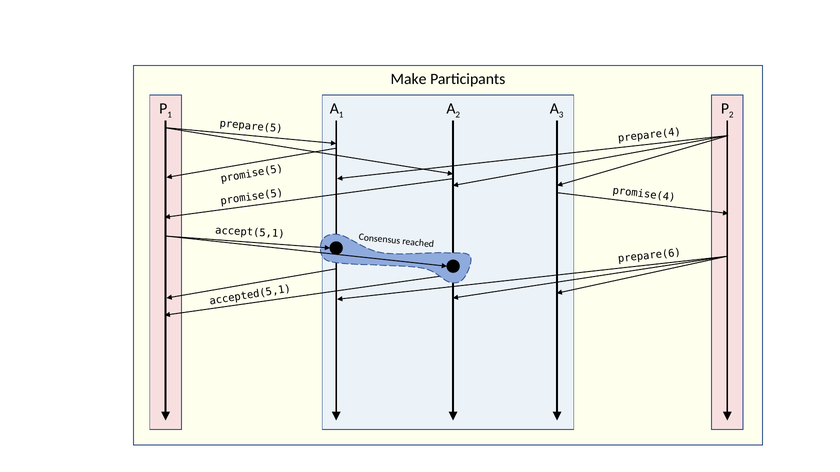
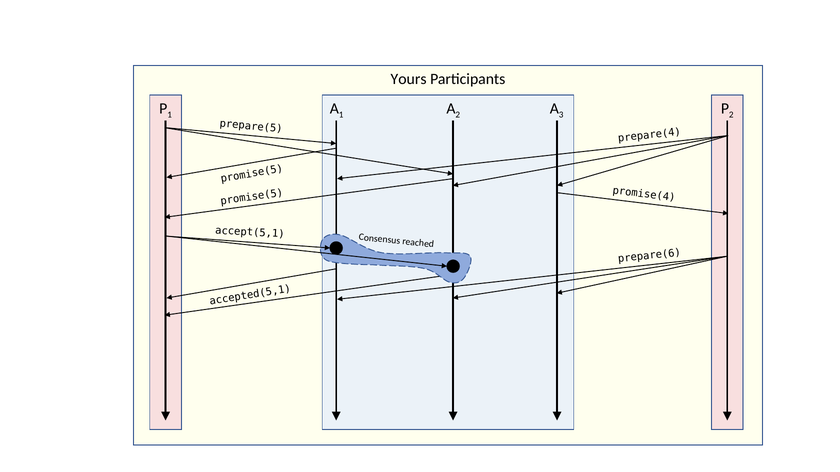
Make: Make -> Yours
